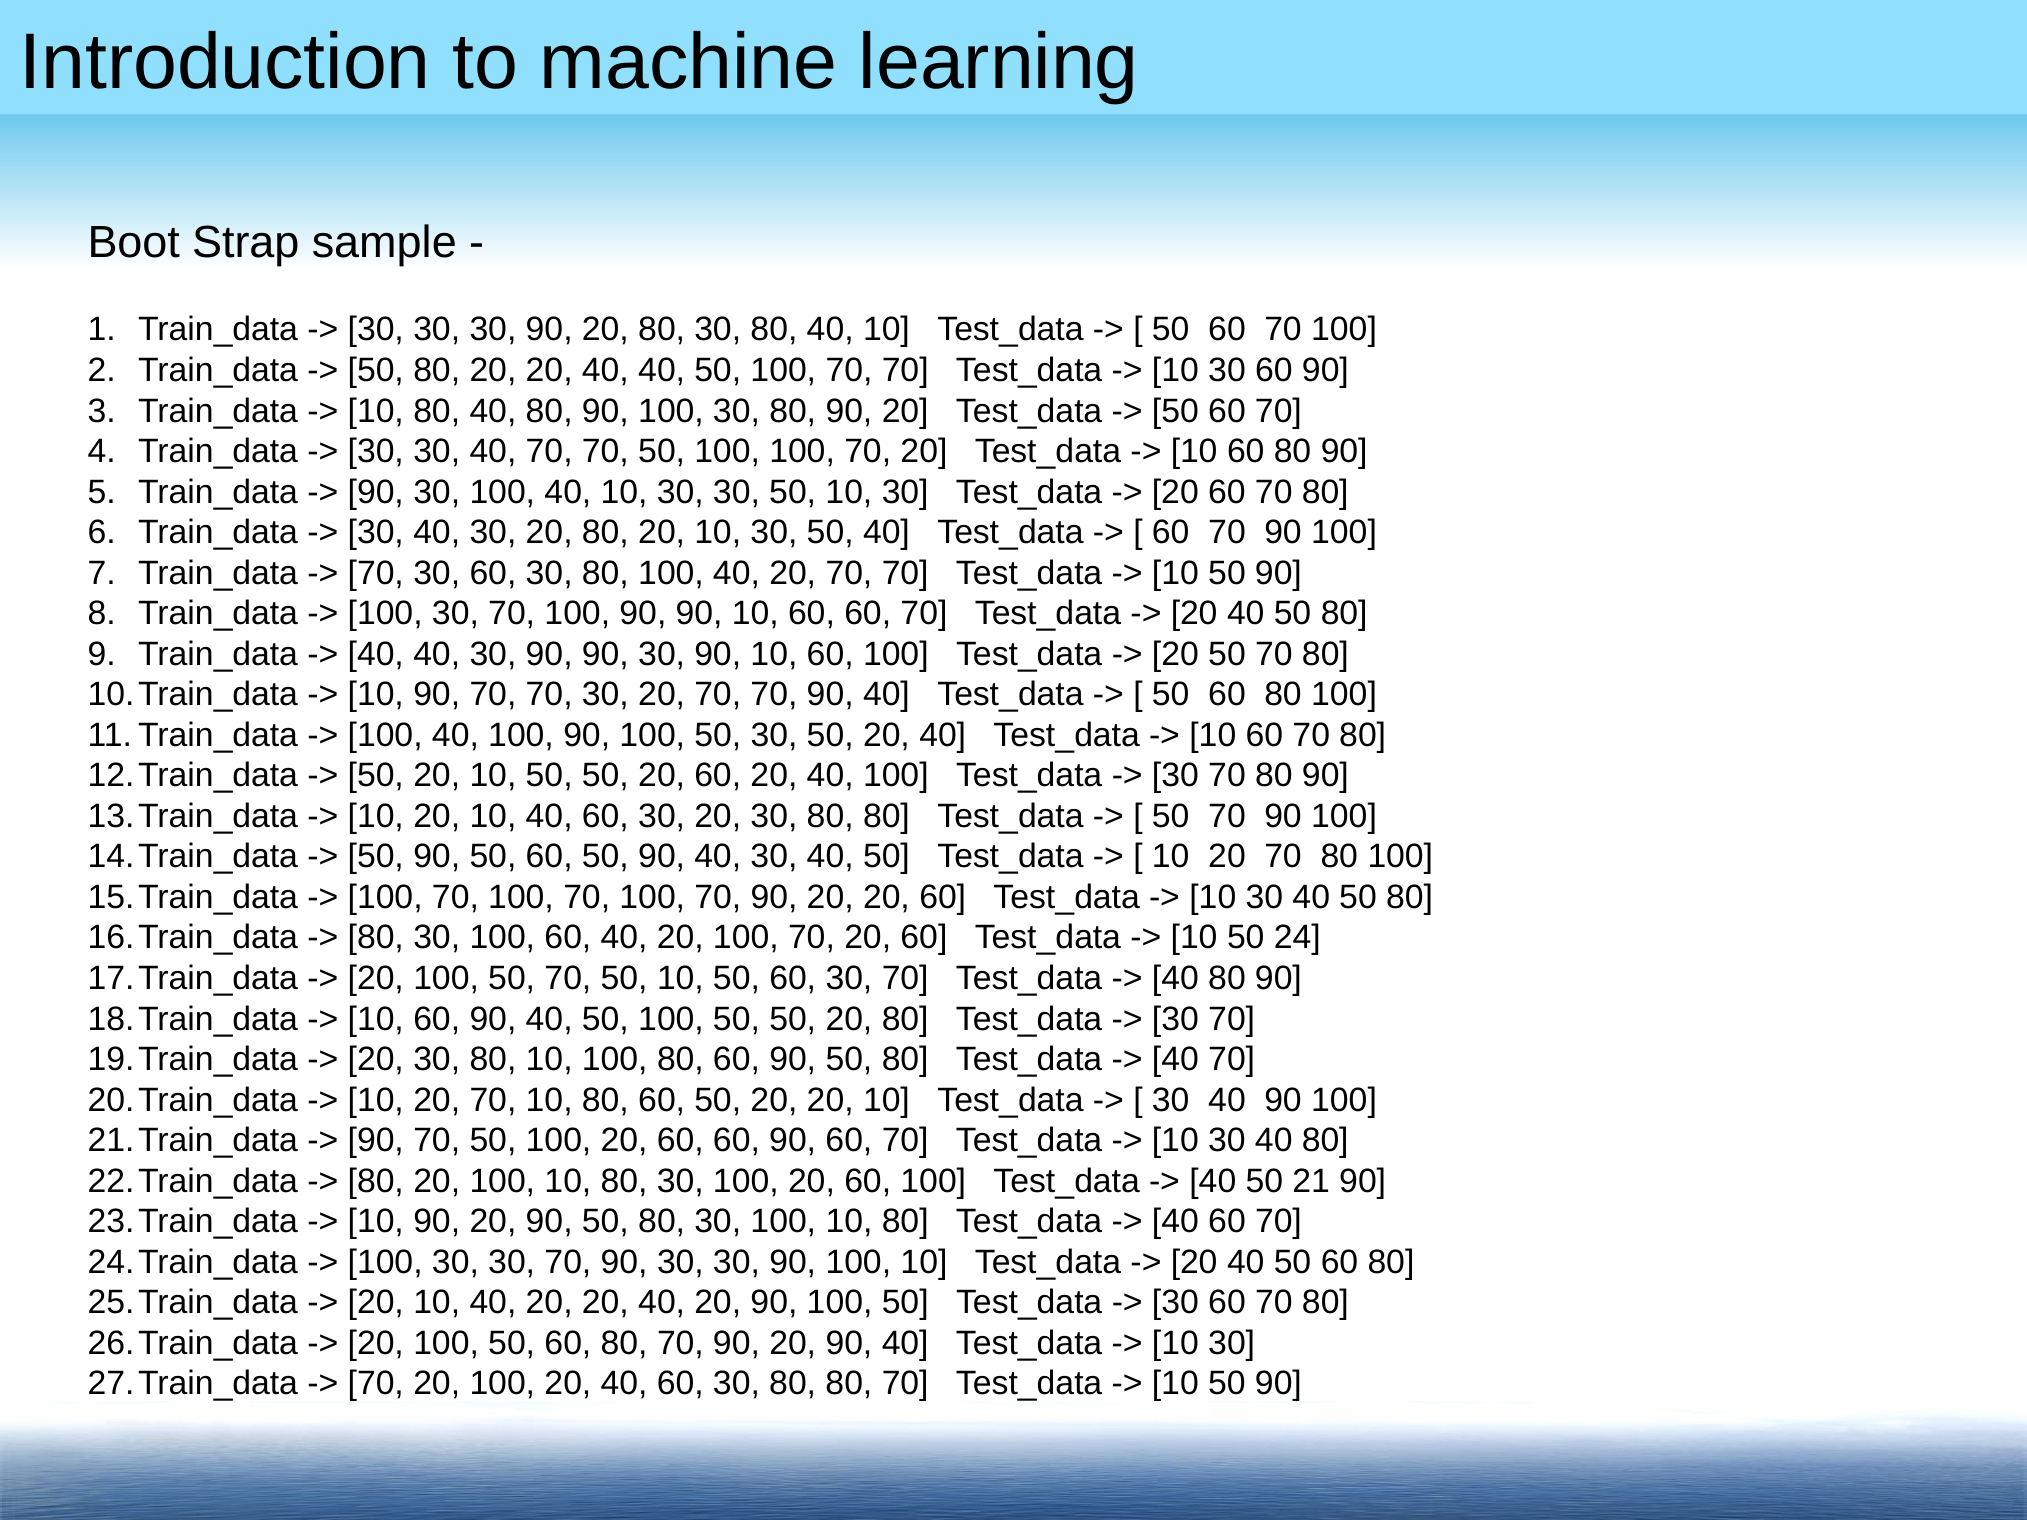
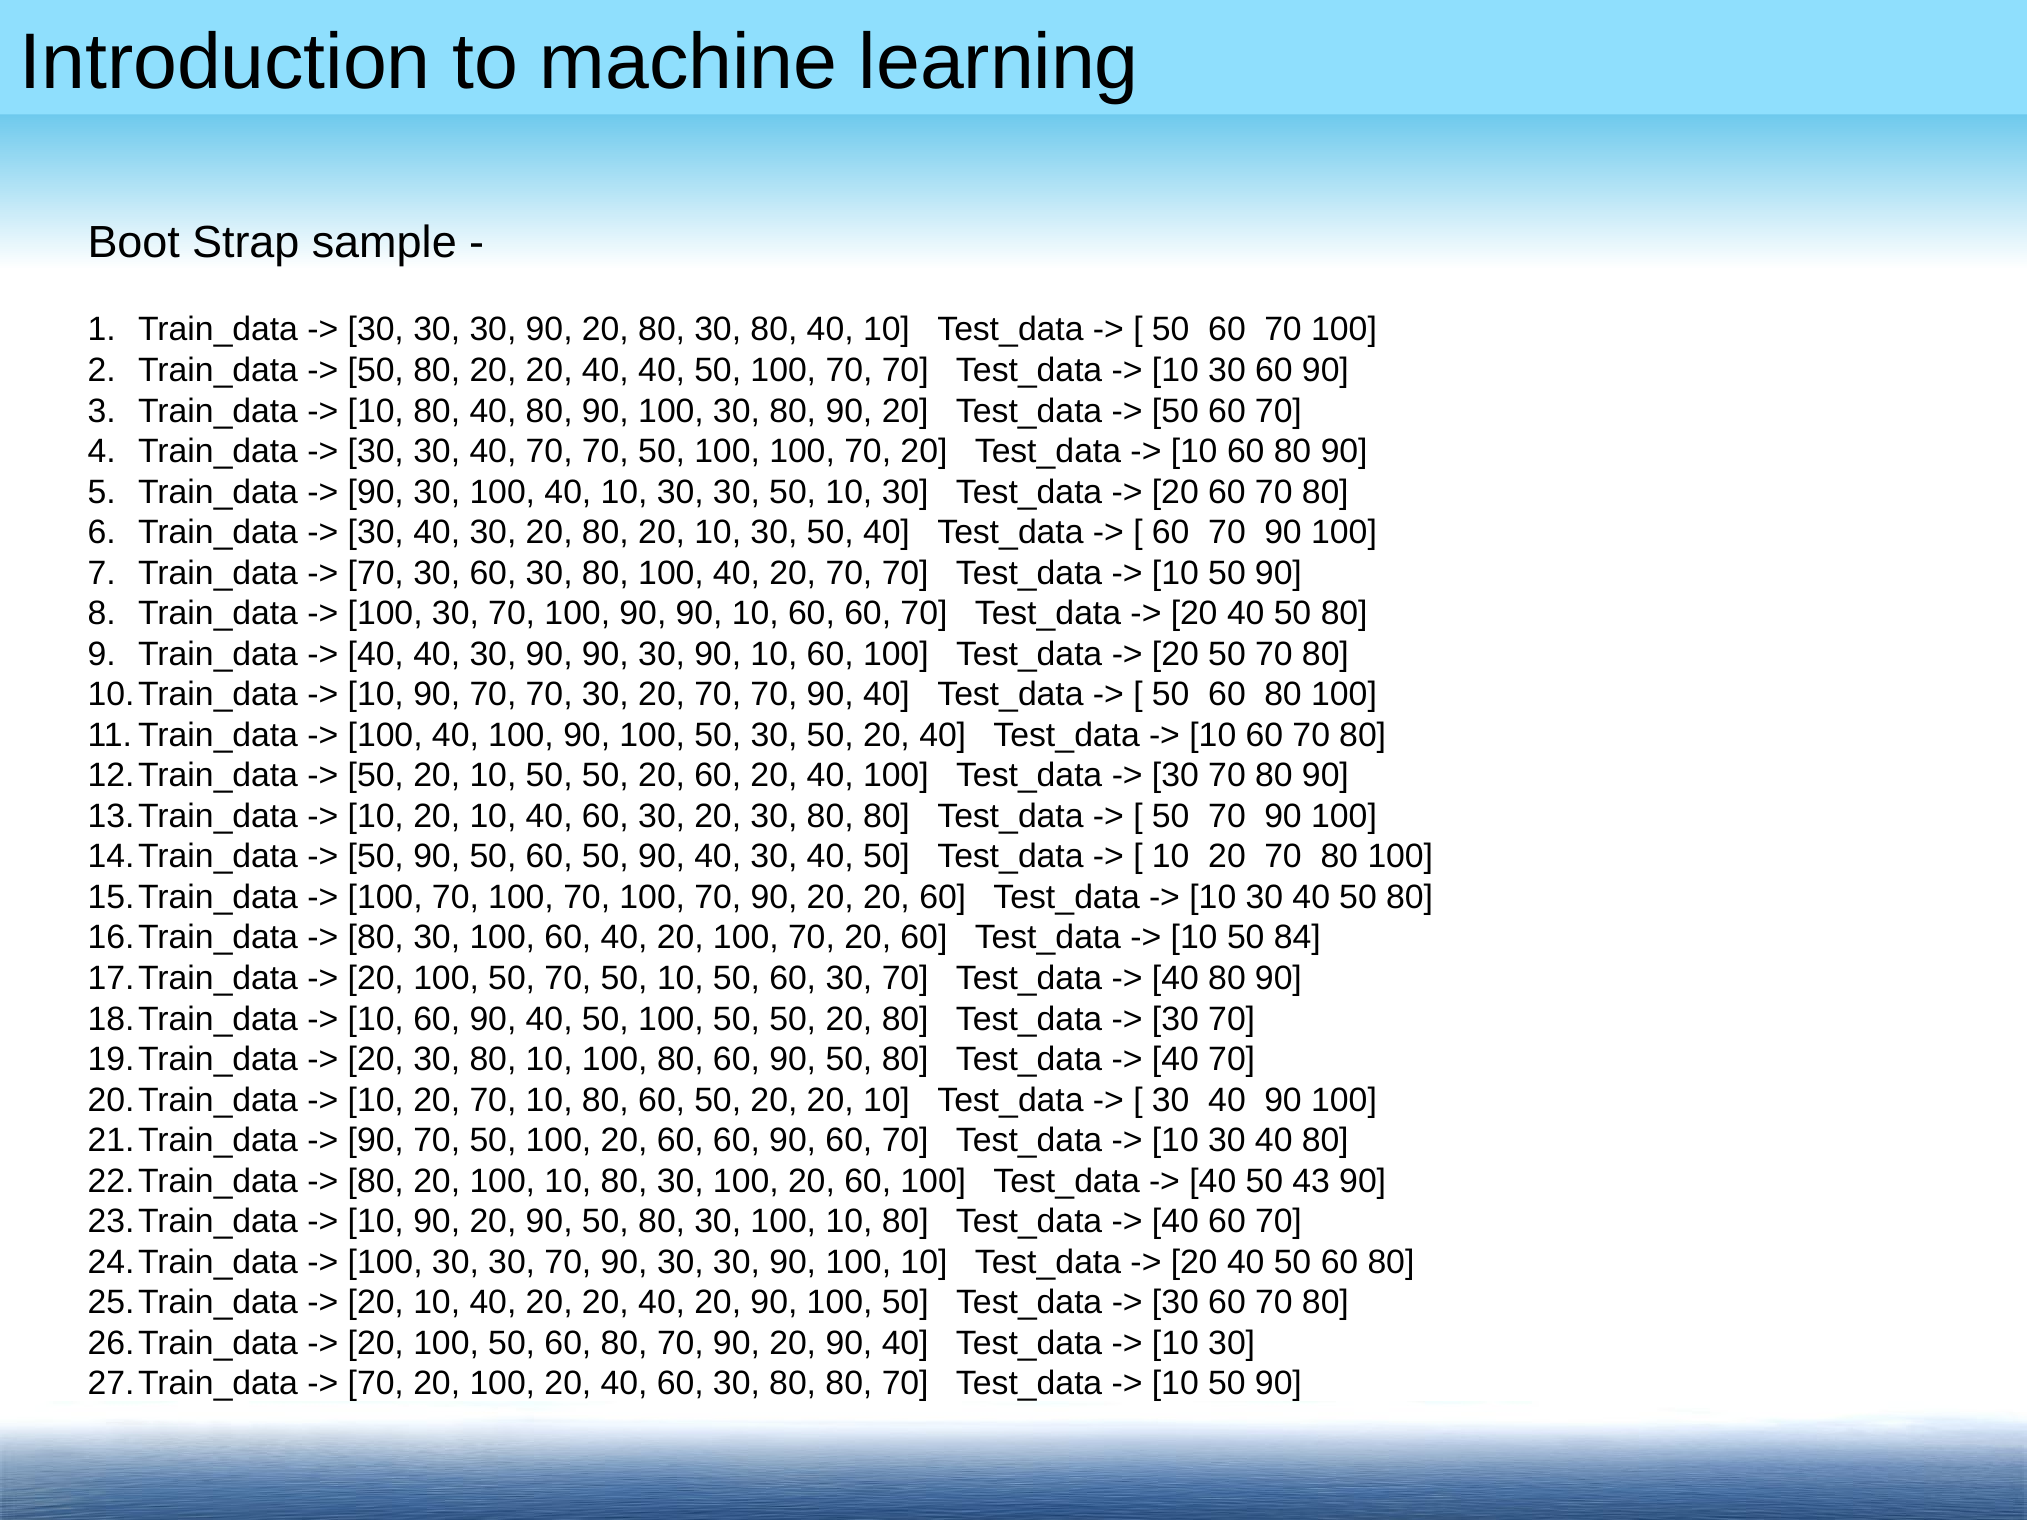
24: 24 -> 84
21: 21 -> 43
